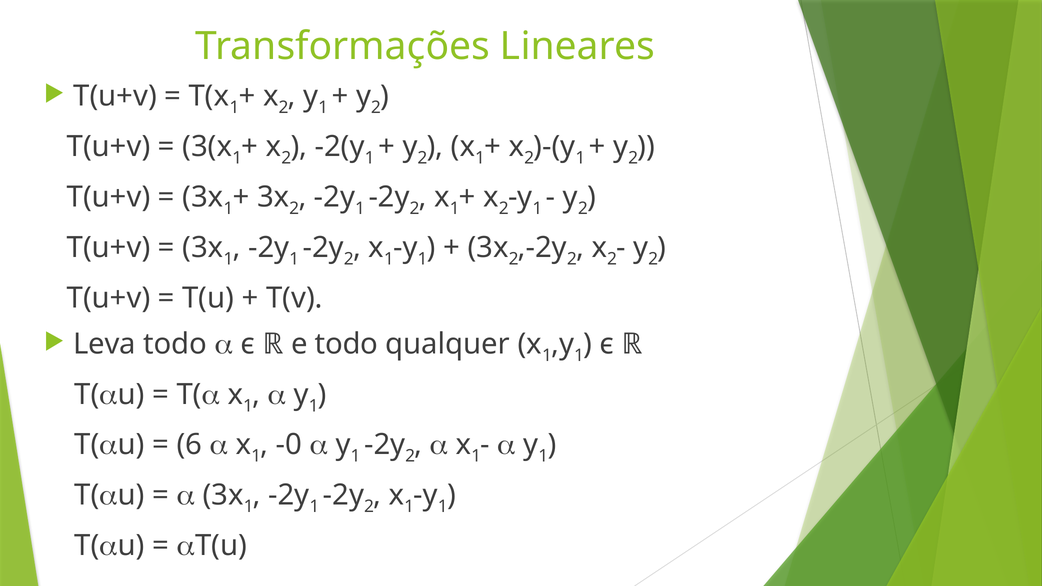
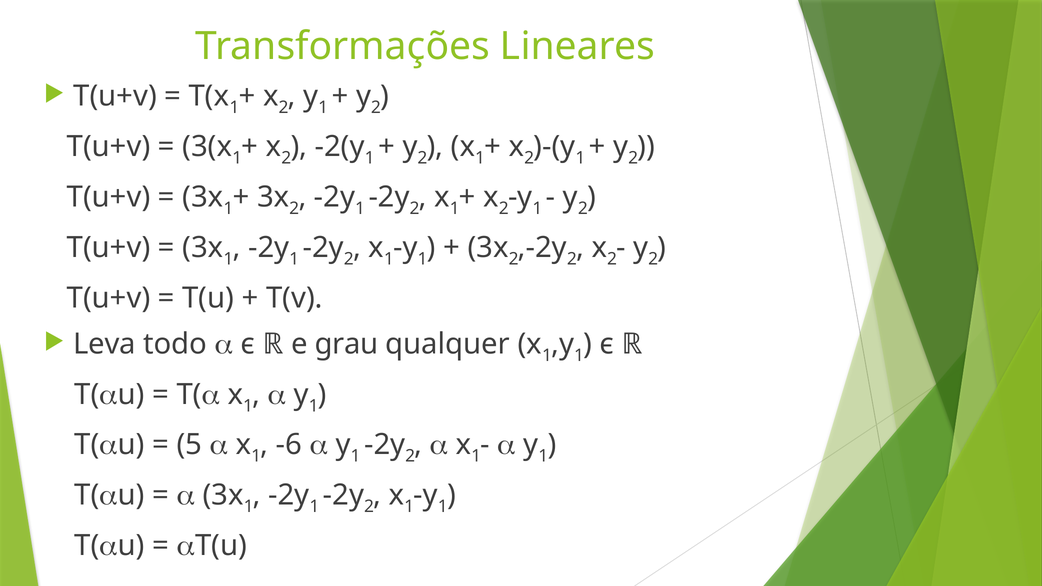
e todo: todo -> grau
6: 6 -> 5
-0: -0 -> -6
